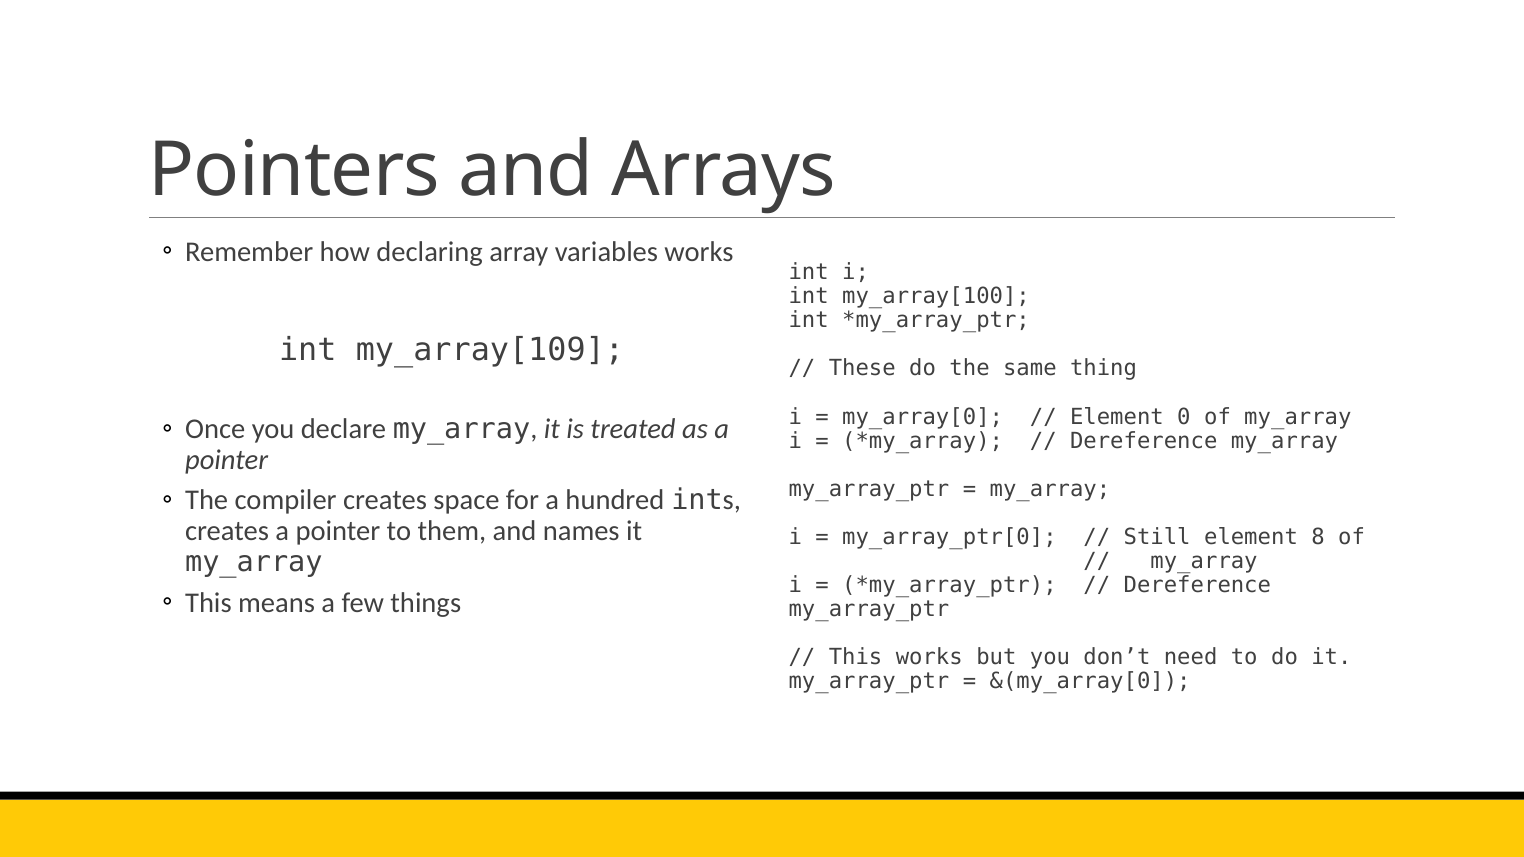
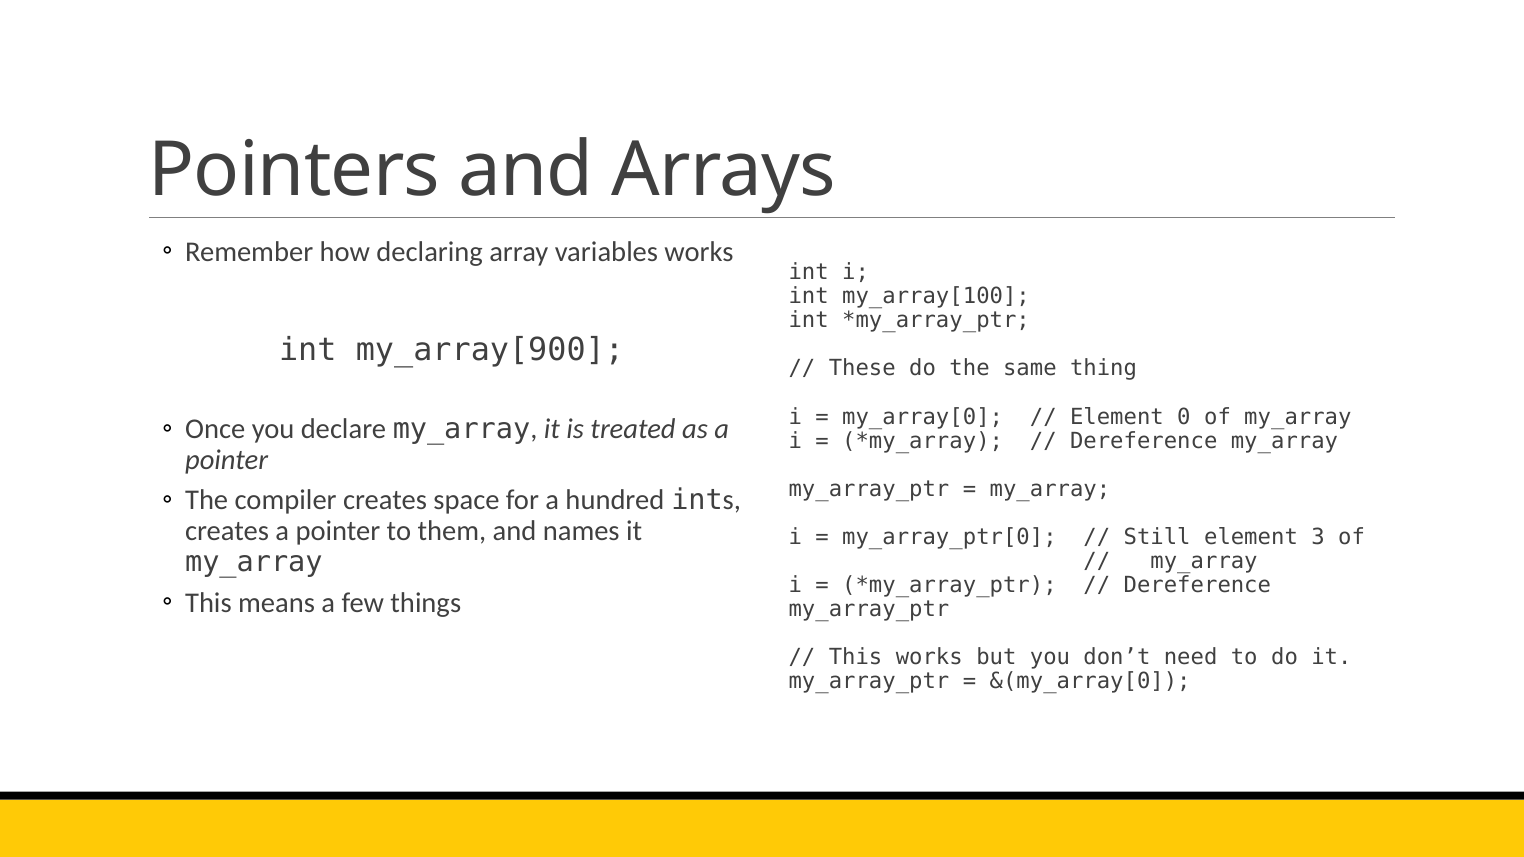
my_array[109: my_array[109 -> my_array[900
8: 8 -> 3
